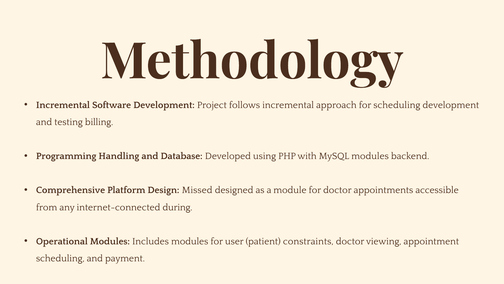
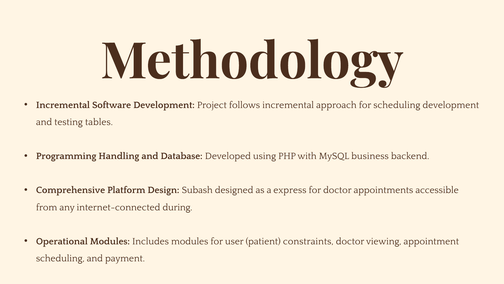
billing: billing -> tables
MySQL modules: modules -> business
Missed: Missed -> Subash
module: module -> express
